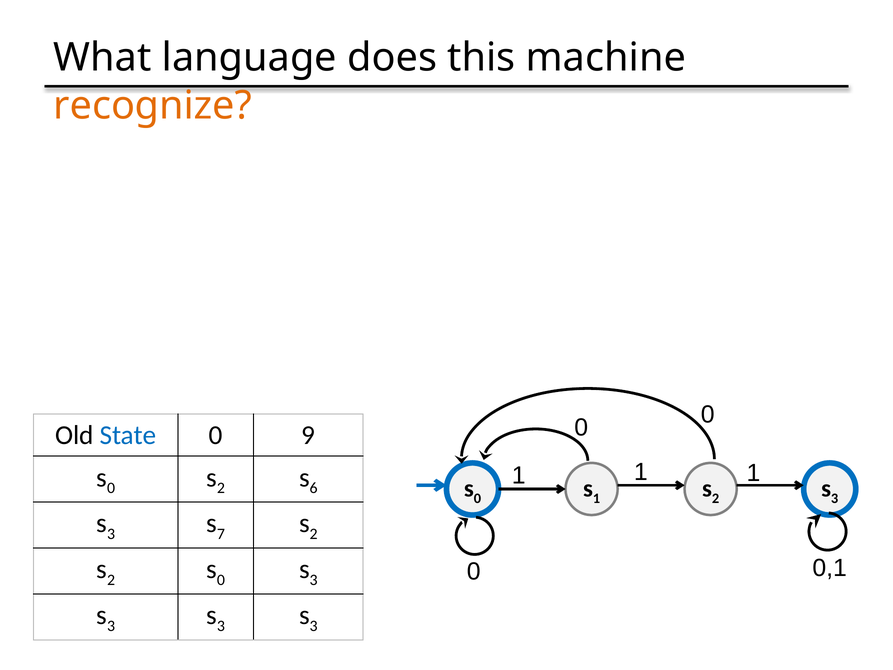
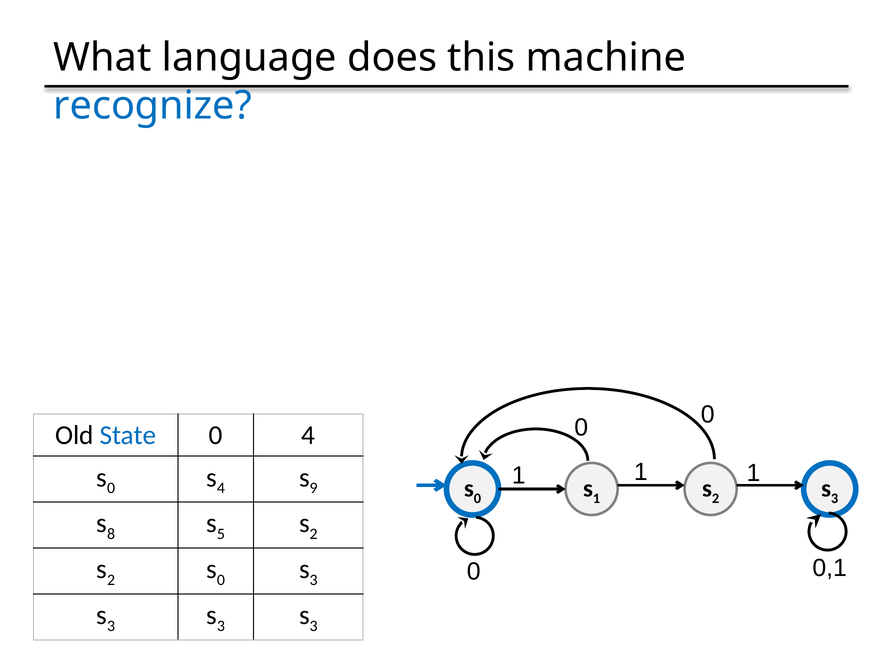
recognize colour: orange -> blue
0 9: 9 -> 4
2 at (221, 488): 2 -> 4
6: 6 -> 9
3 at (111, 534): 3 -> 8
7: 7 -> 5
